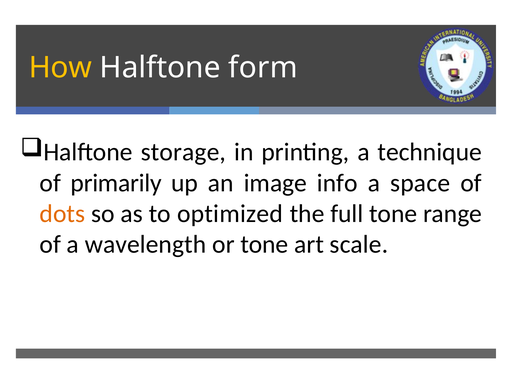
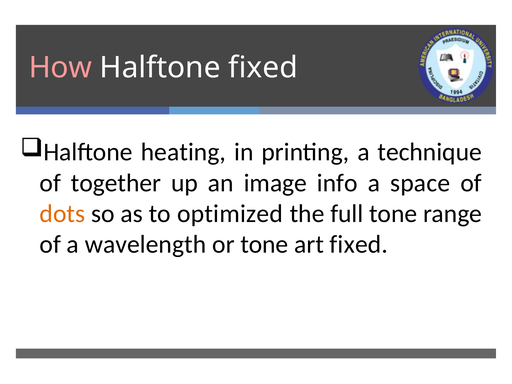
How colour: yellow -> pink
Halftone form: form -> fixed
storage: storage -> heating
primarily: primarily -> together
art scale: scale -> fixed
